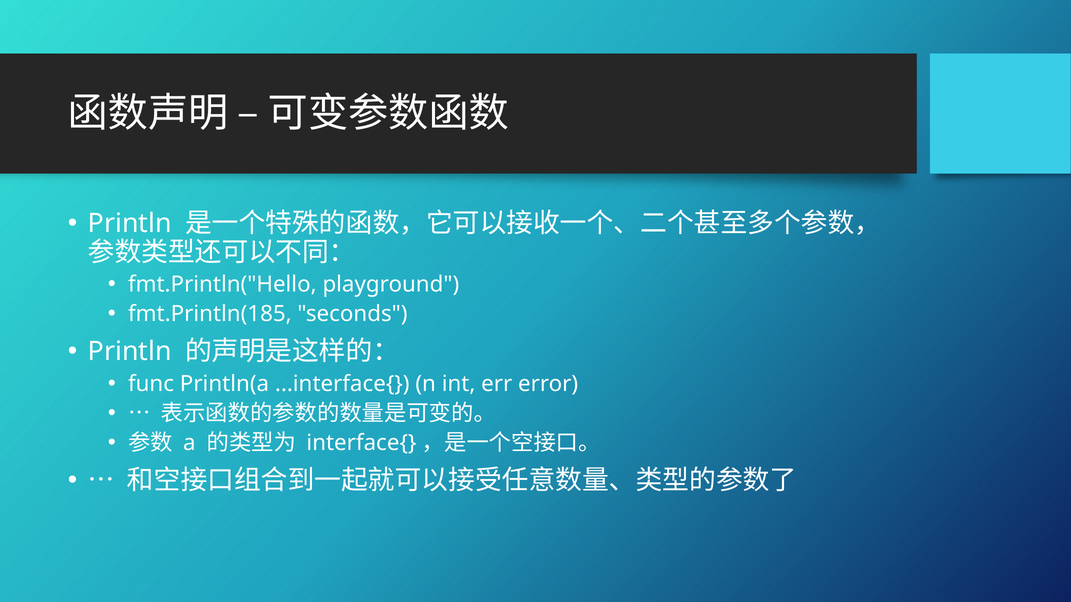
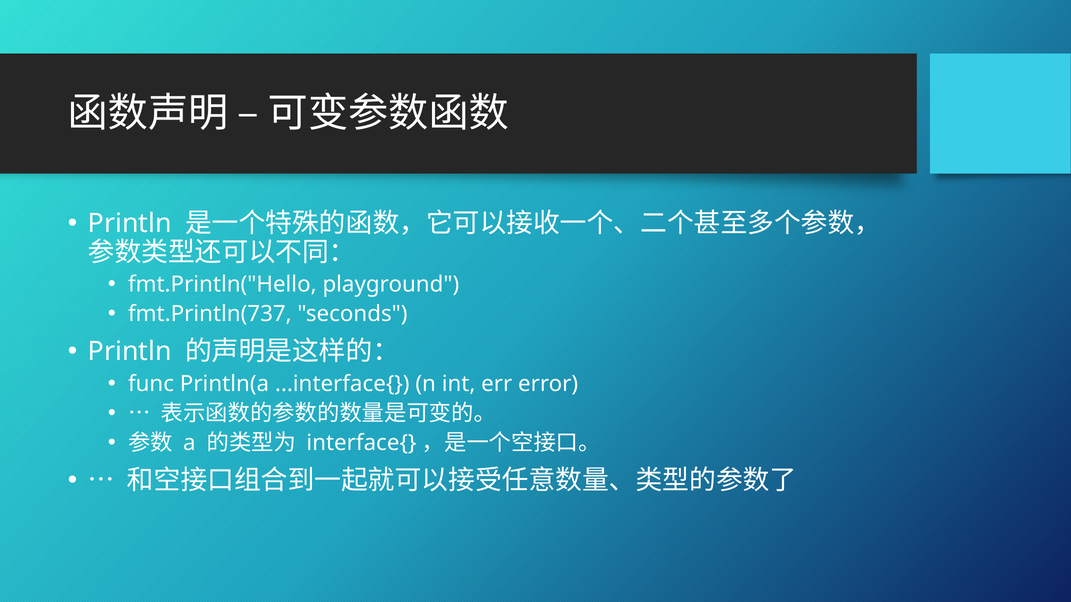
fmt.Println(185: fmt.Println(185 -> fmt.Println(737
